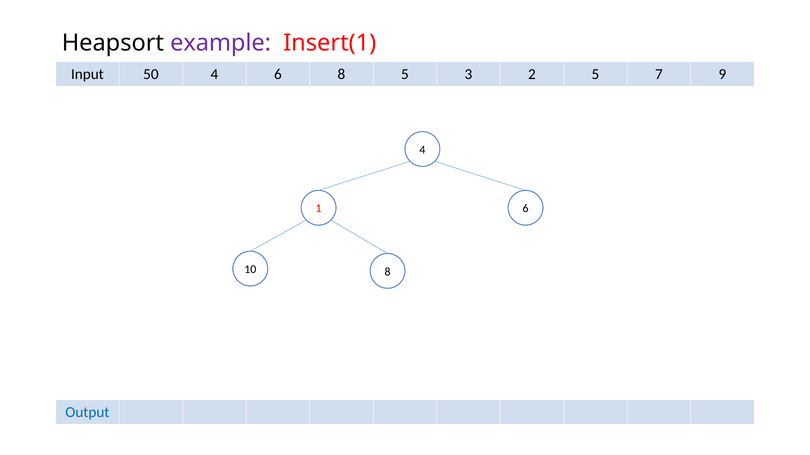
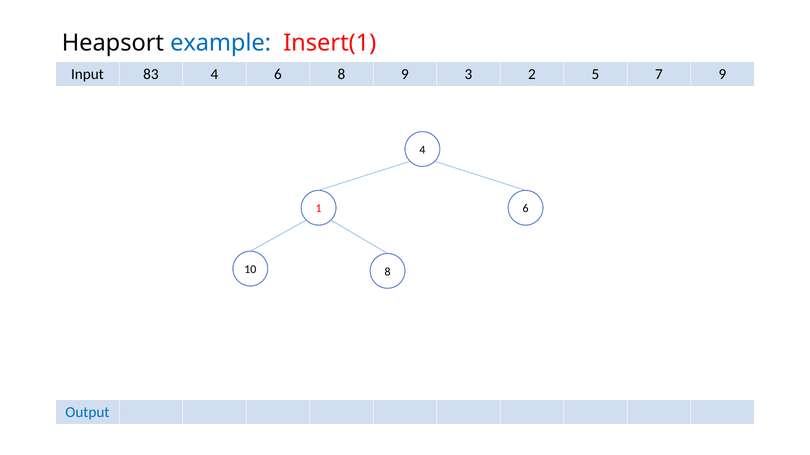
example colour: purple -> blue
50: 50 -> 83
8 5: 5 -> 9
